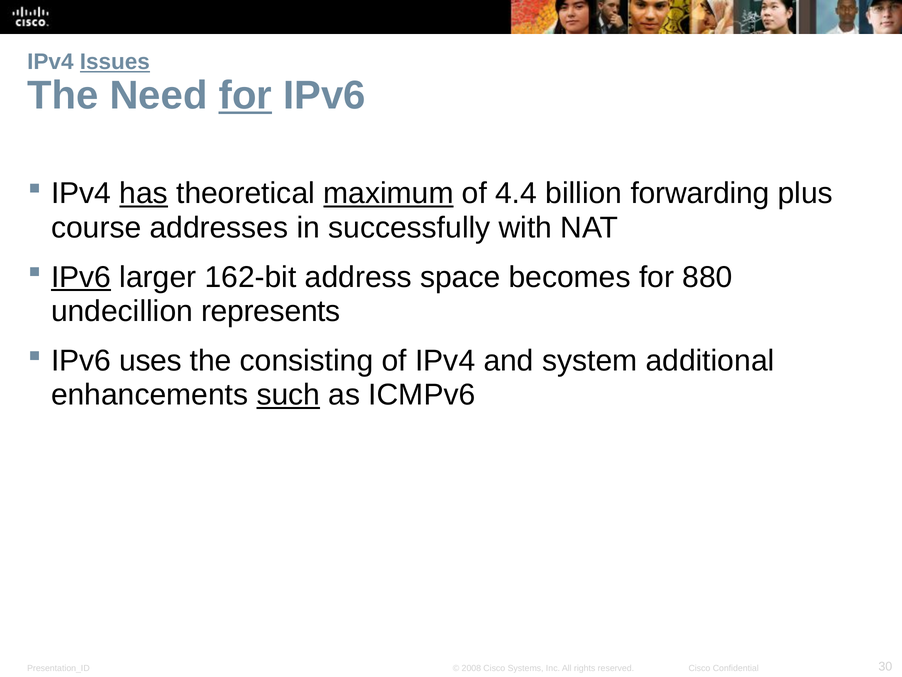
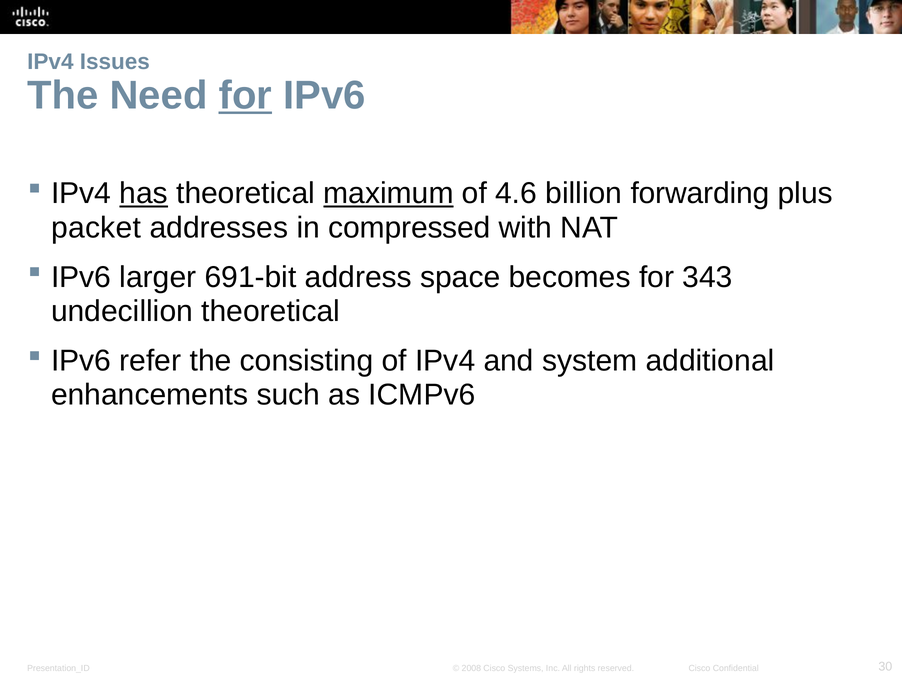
Issues underline: present -> none
4.4: 4.4 -> 4.6
course: course -> packet
successfully: successfully -> compressed
IPv6 at (81, 277) underline: present -> none
162-bit: 162-bit -> 691-bit
880: 880 -> 343
undecillion represents: represents -> theoretical
uses: uses -> refer
such underline: present -> none
